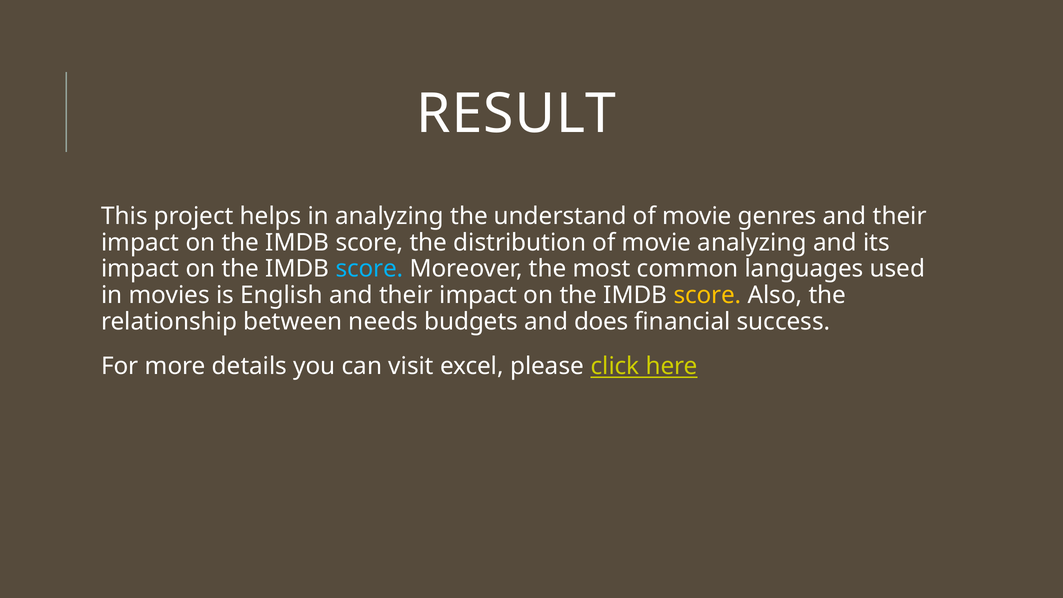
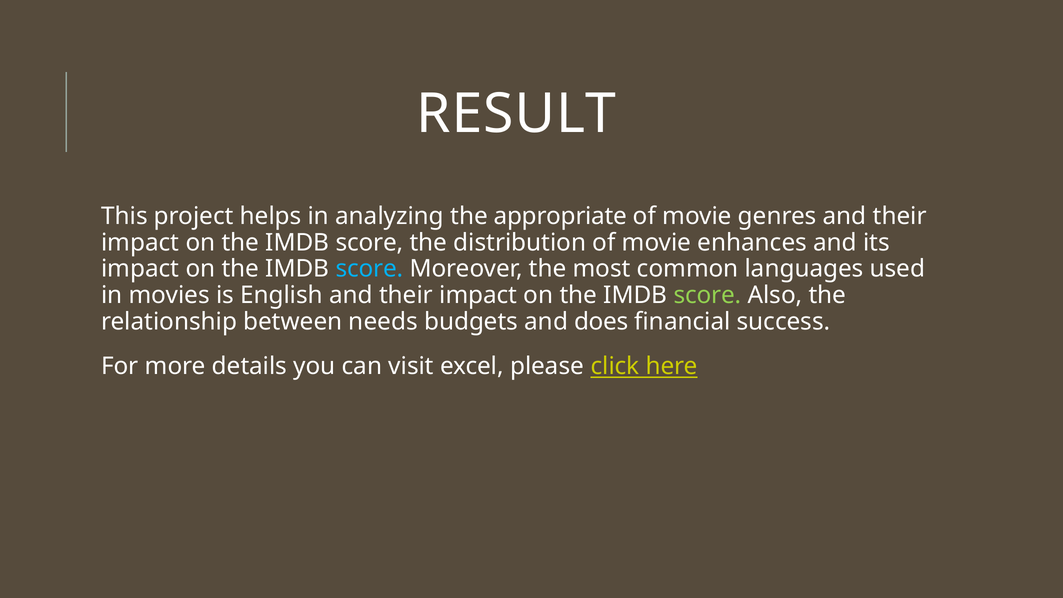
understand: understand -> appropriate
movie analyzing: analyzing -> enhances
score at (707, 295) colour: yellow -> light green
